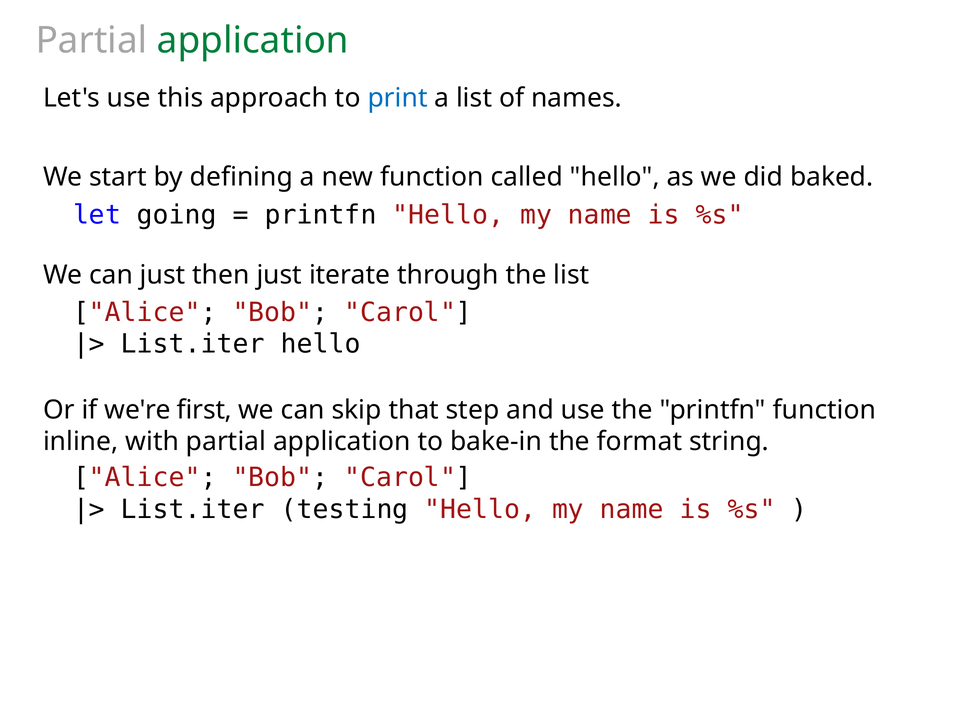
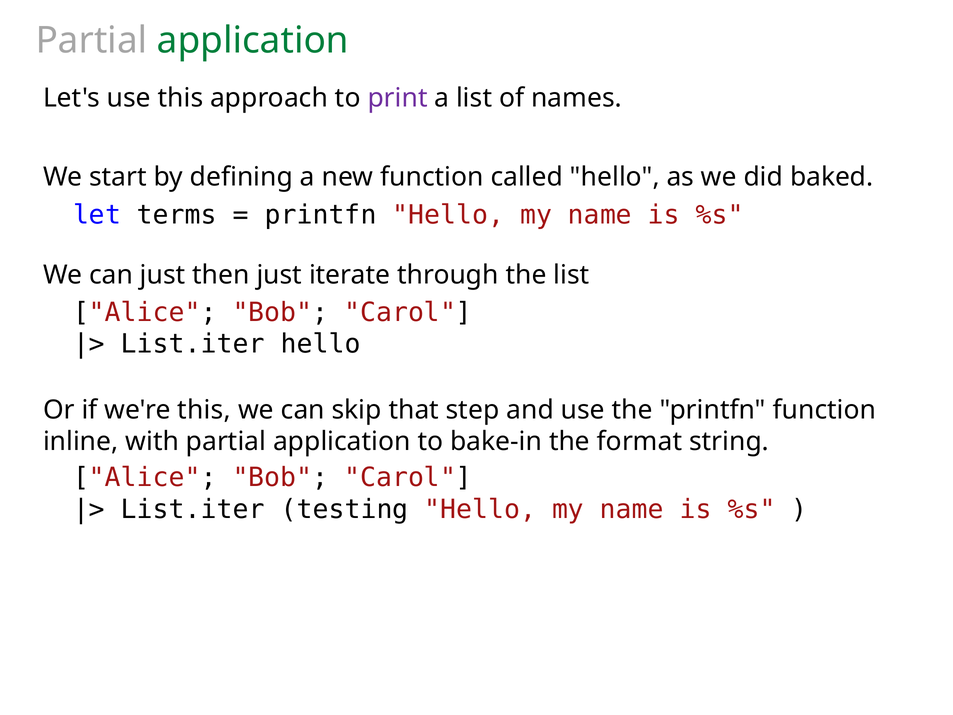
print colour: blue -> purple
going: going -> terms
we're first: first -> this
